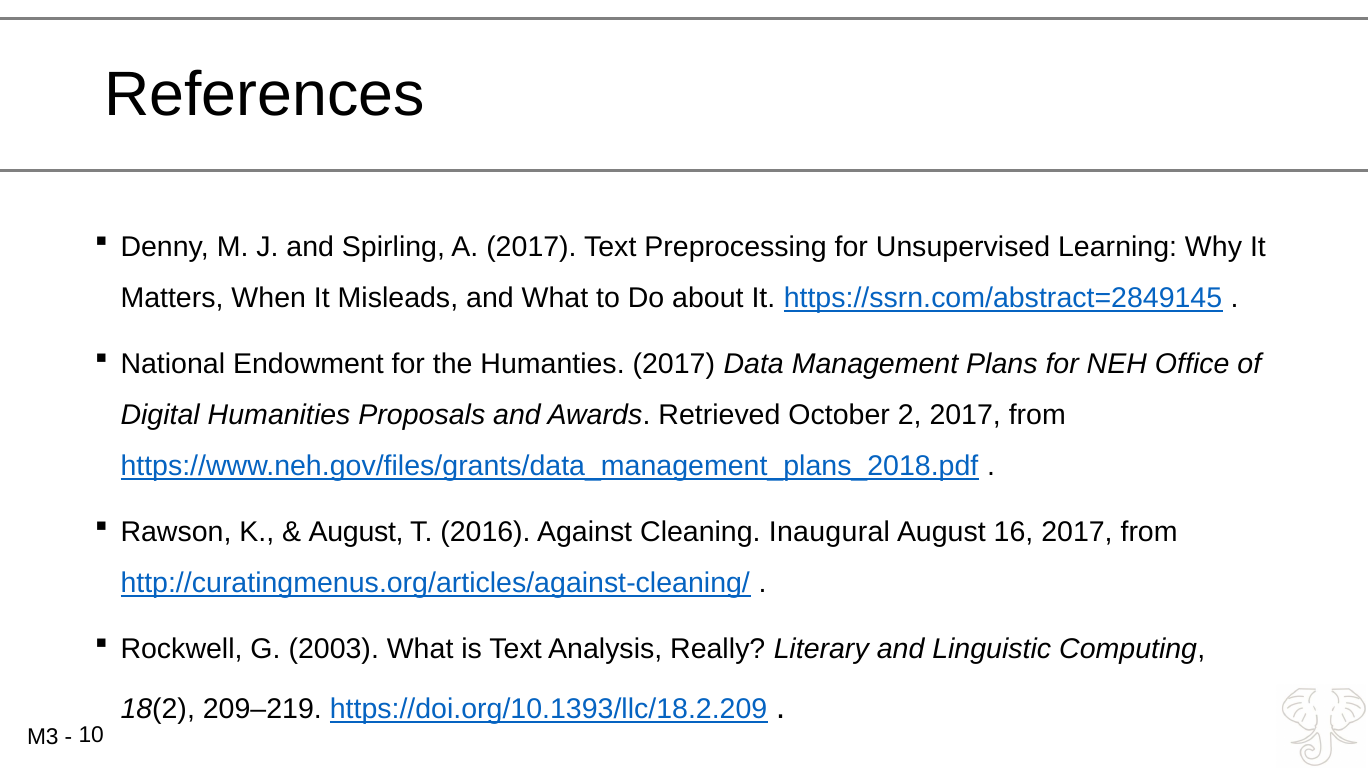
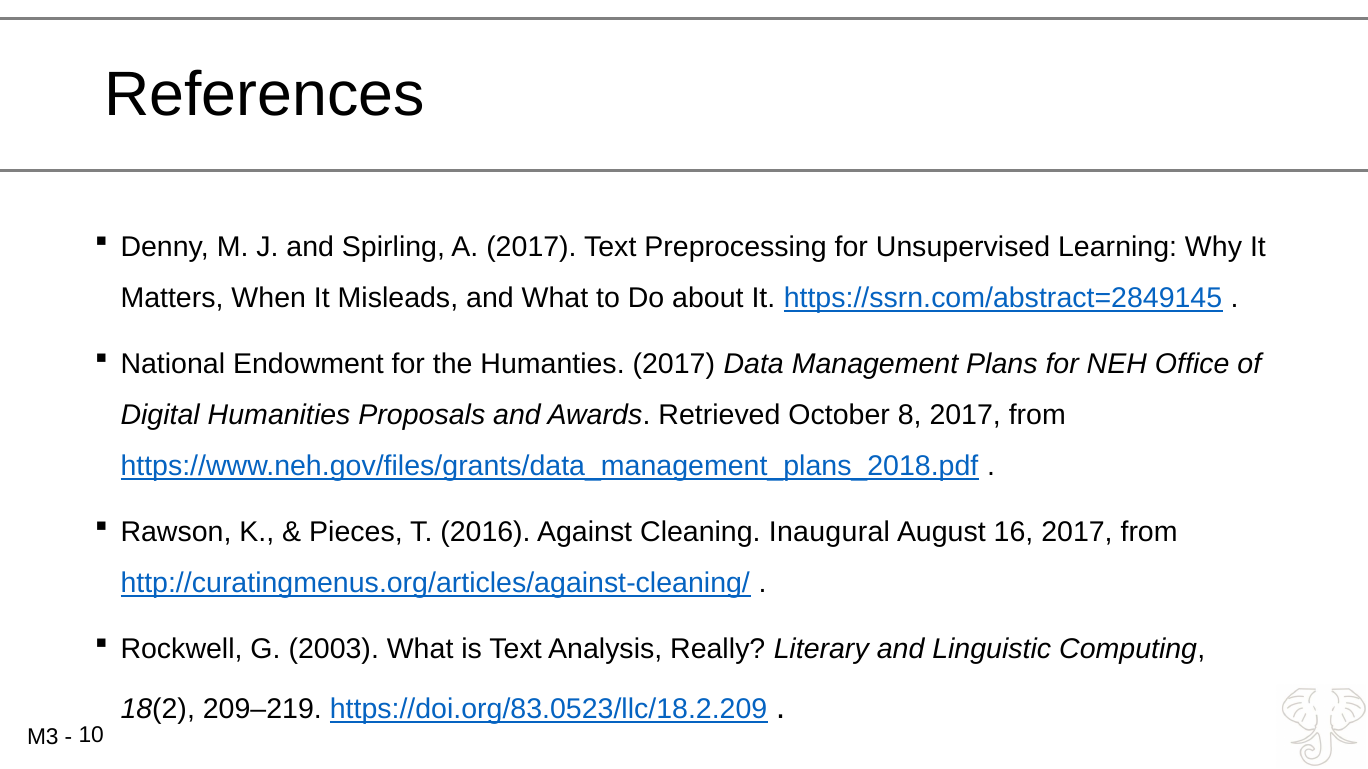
2: 2 -> 8
August at (356, 532): August -> Pieces
https://doi.org/10.1393/llc/18.2.209: https://doi.org/10.1393/llc/18.2.209 -> https://doi.org/83.0523/llc/18.2.209
